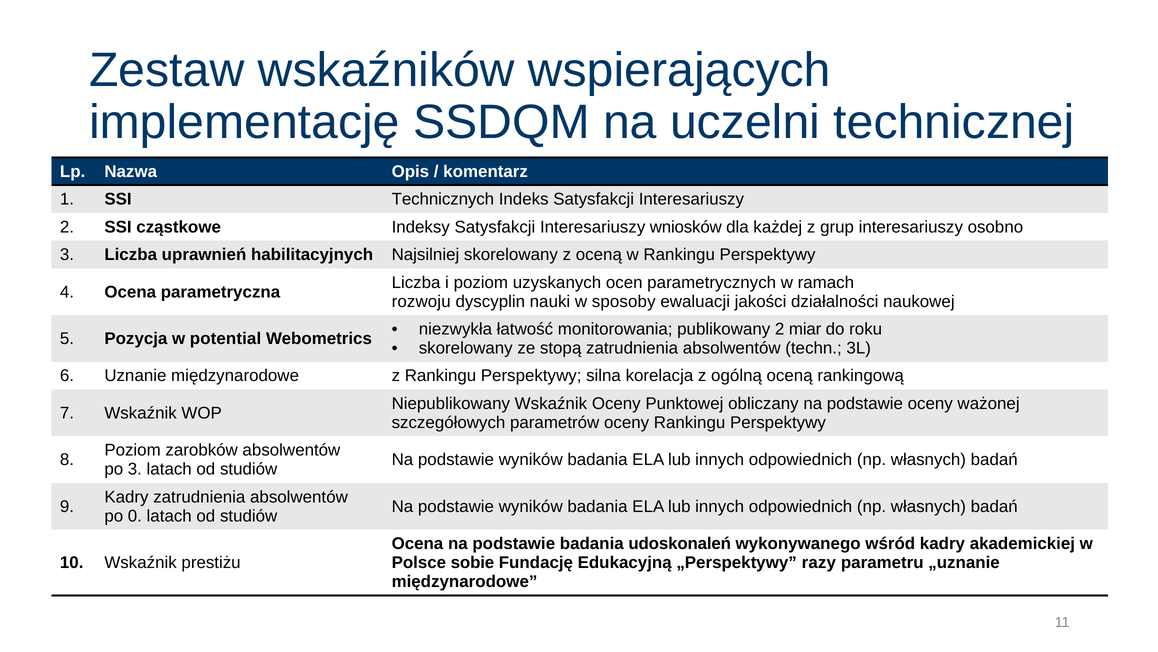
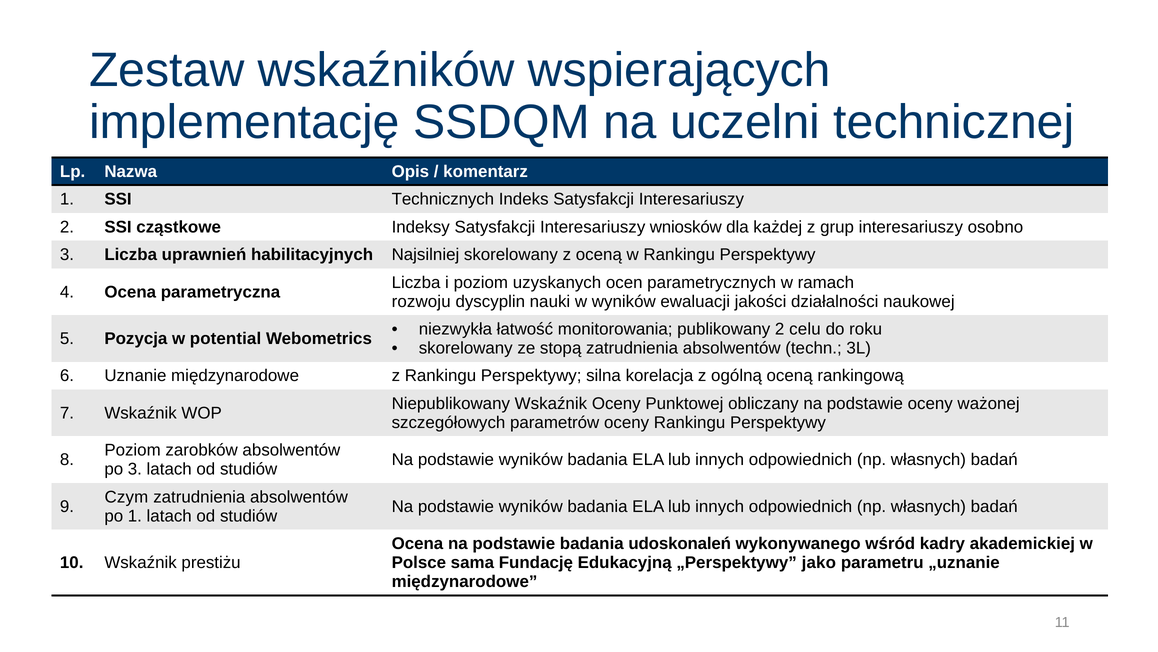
w sposoby: sposoby -> wyników
miar: miar -> celu
Kadry at (126, 497): Kadry -> Czym
po 0: 0 -> 1
sobie: sobie -> sama
razy: razy -> jako
